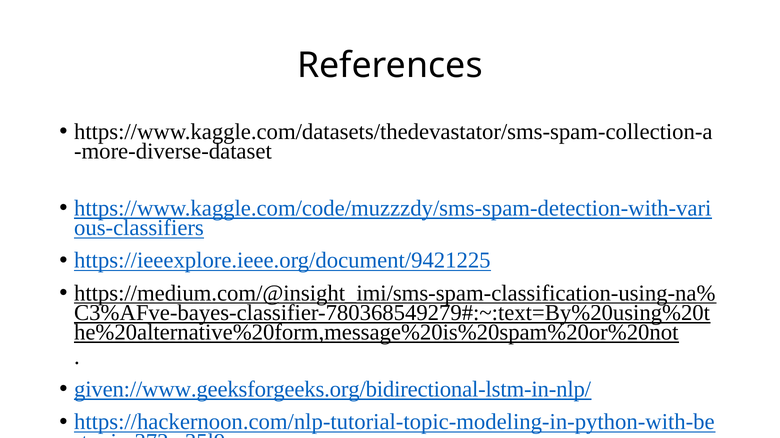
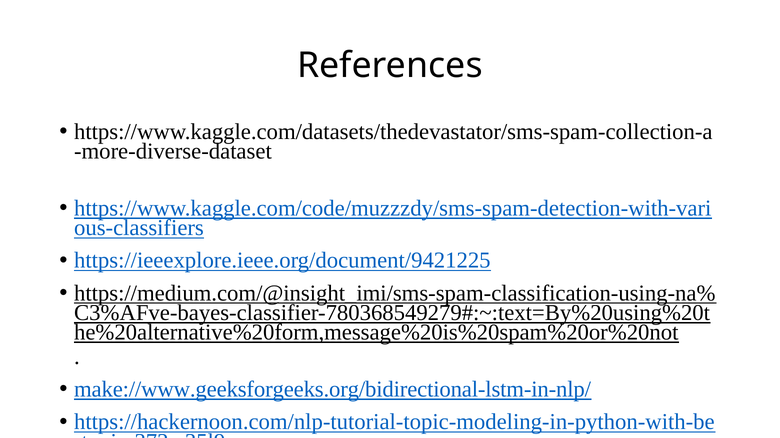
given://www.geeksforgeeks.org/bidirectional-lstm-in-nlp/: given://www.geeksforgeeks.org/bidirectional-lstm-in-nlp/ -> make://www.geeksforgeeks.org/bidirectional-lstm-in-nlp/
